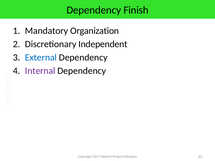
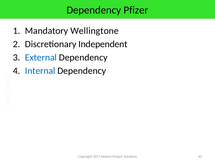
Finish: Finish -> Pfizer
Organization: Organization -> Wellingtone
Internal colour: purple -> blue
